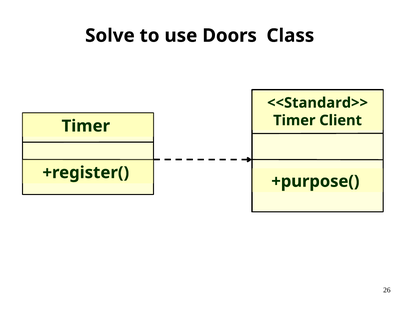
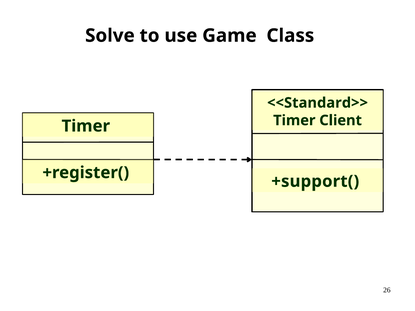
Doors: Doors -> Game
+purpose(: +purpose( -> +support(
